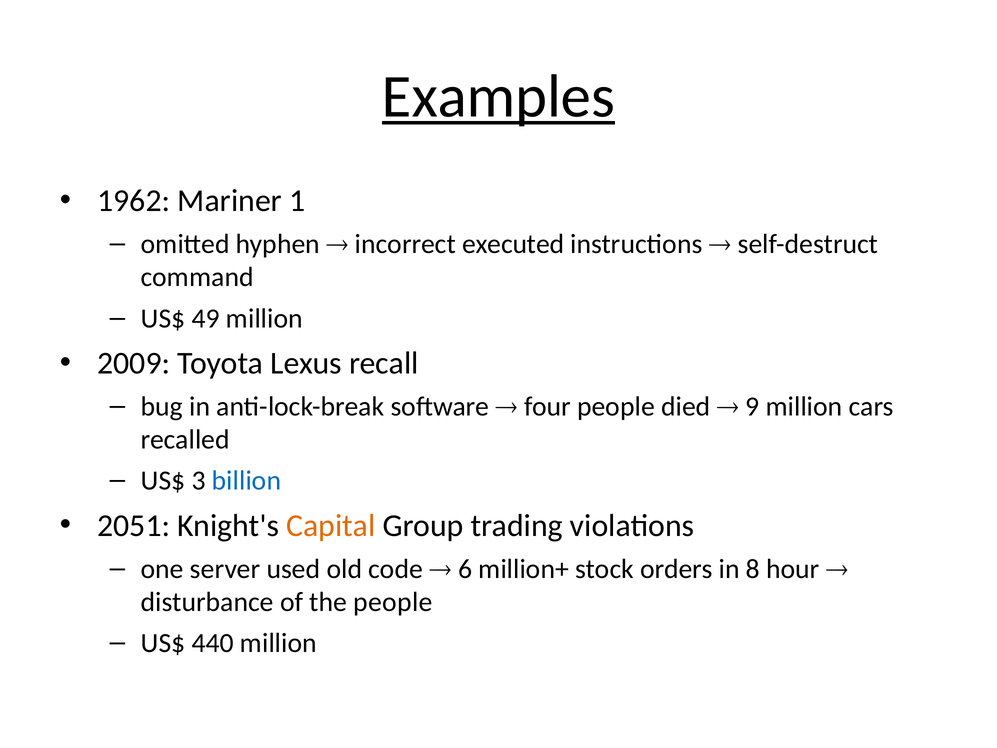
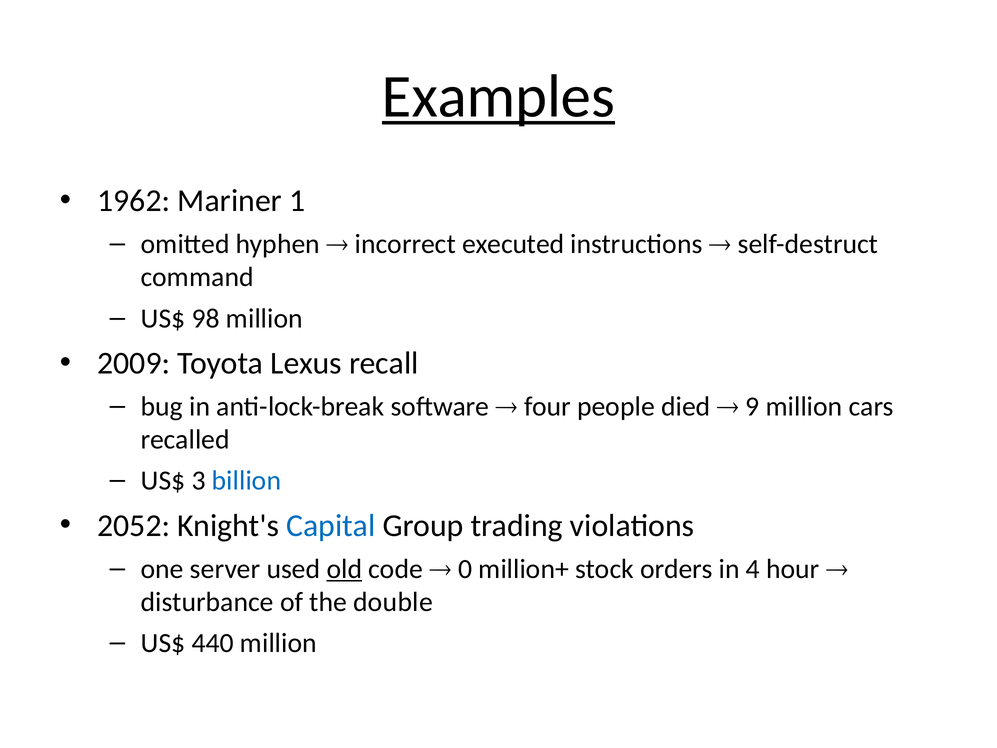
49: 49 -> 98
2051: 2051 -> 2052
Capital colour: orange -> blue
old underline: none -> present
6: 6 -> 0
8: 8 -> 4
the people: people -> double
